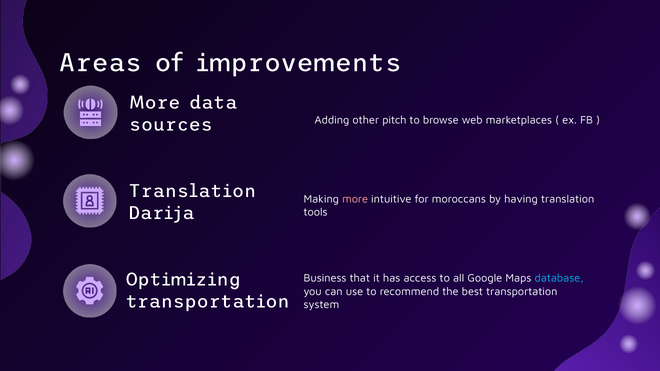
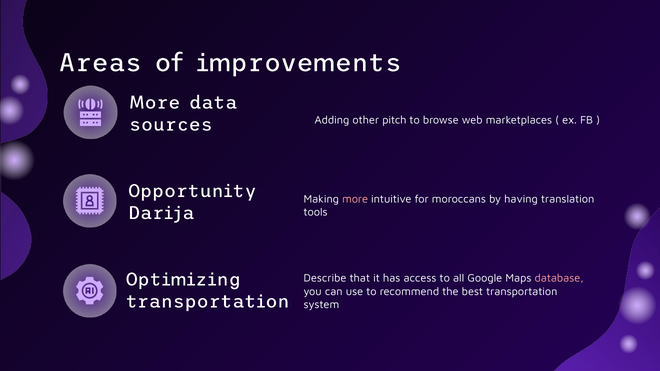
Translation at (192, 191): Translation -> Opportunity
Business: Business -> Describe
database colour: light blue -> pink
